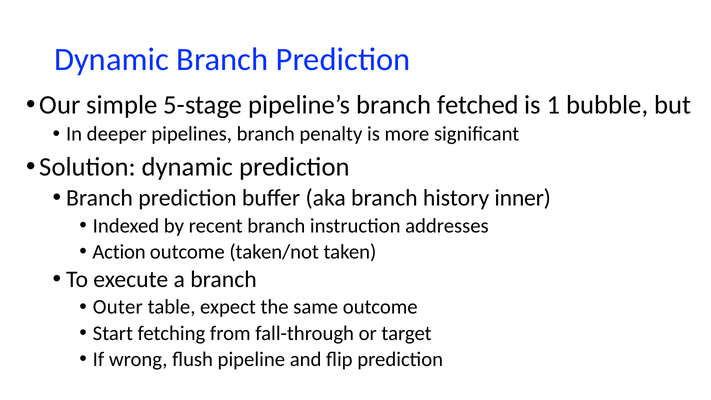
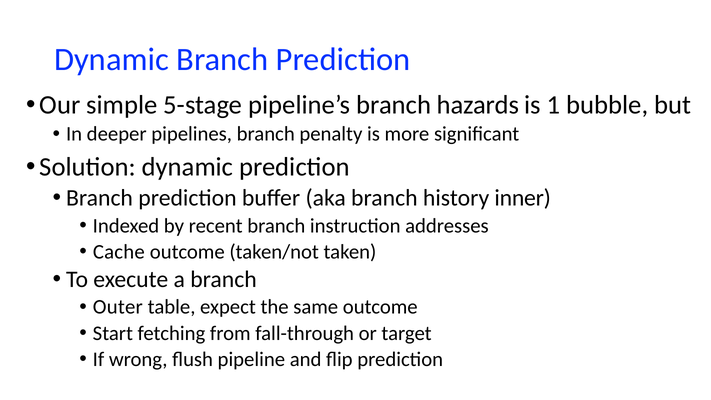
fetched: fetched -> hazards
Action: Action -> Cache
